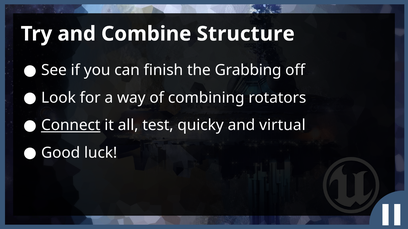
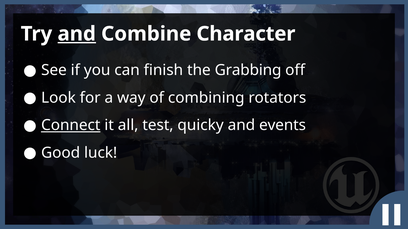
and at (77, 34) underline: none -> present
Structure: Structure -> Character
virtual: virtual -> events
